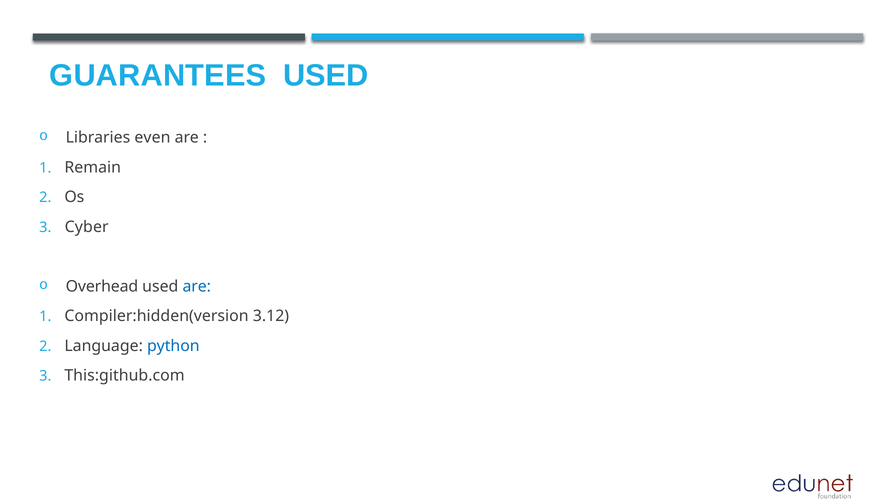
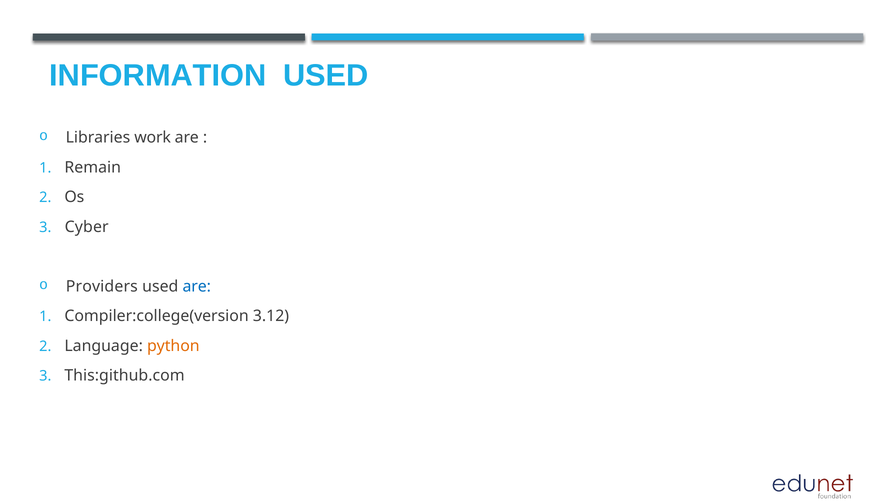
GUARANTEES: GUARANTEES -> INFORMATION
even: even -> work
Overhead: Overhead -> Providers
Compiler:hidden(version: Compiler:hidden(version -> Compiler:college(version
python colour: blue -> orange
